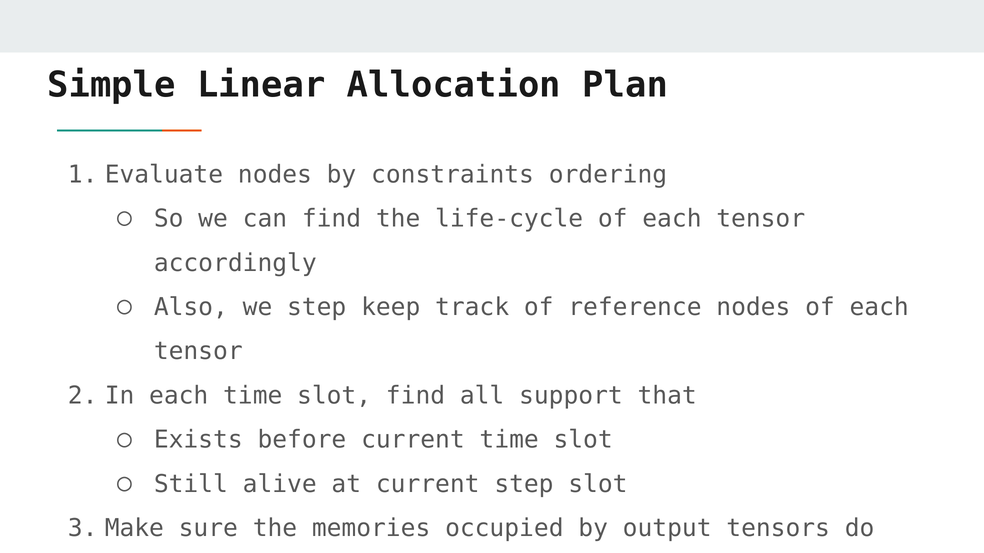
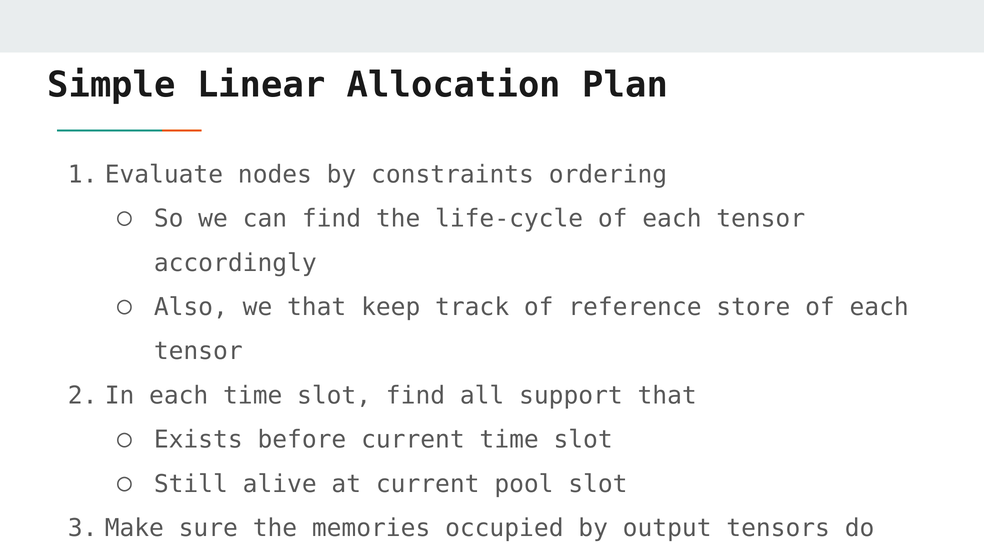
we step: step -> that
reference nodes: nodes -> store
current step: step -> pool
